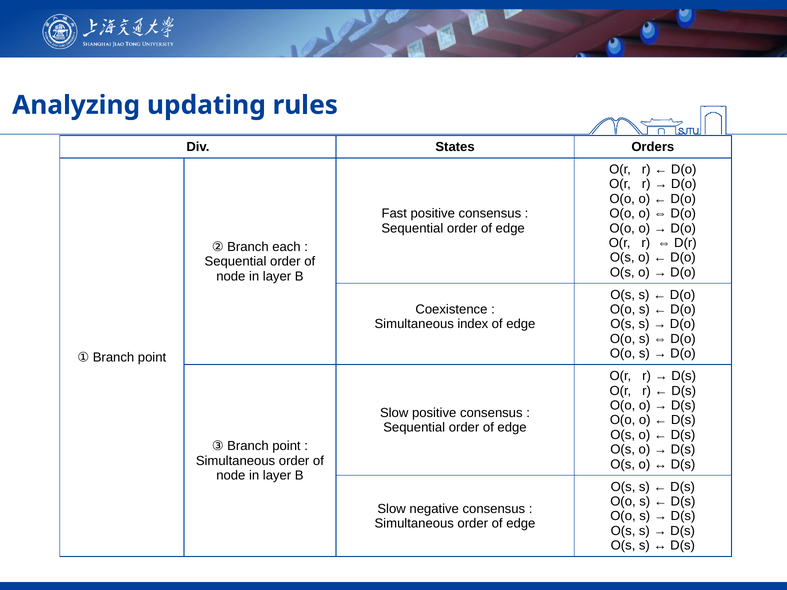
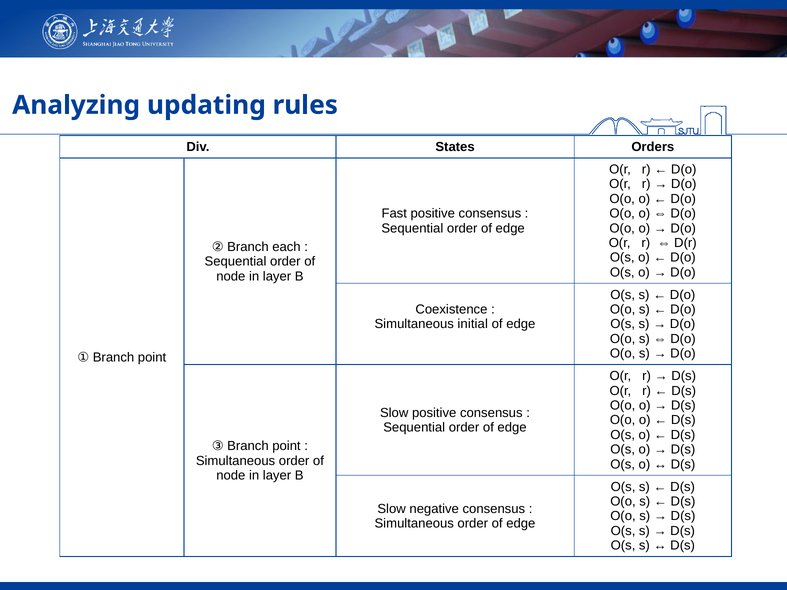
index: index -> initial
